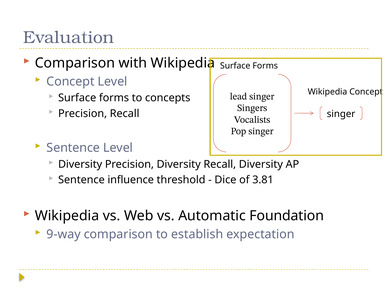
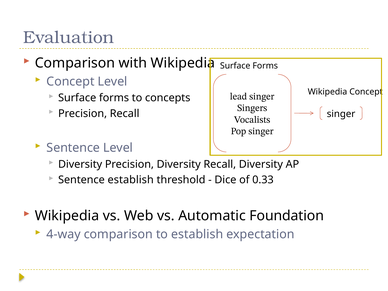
Sentence influence: influence -> establish
3.81: 3.81 -> 0.33
9-way: 9-way -> 4-way
